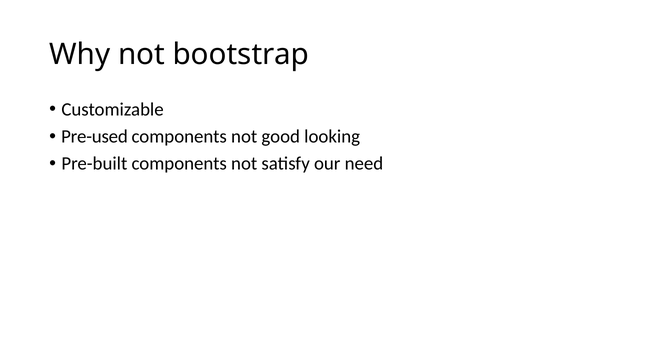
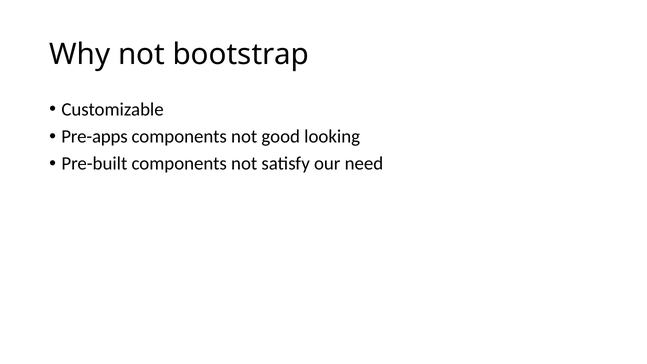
Pre-used: Pre-used -> Pre-apps
